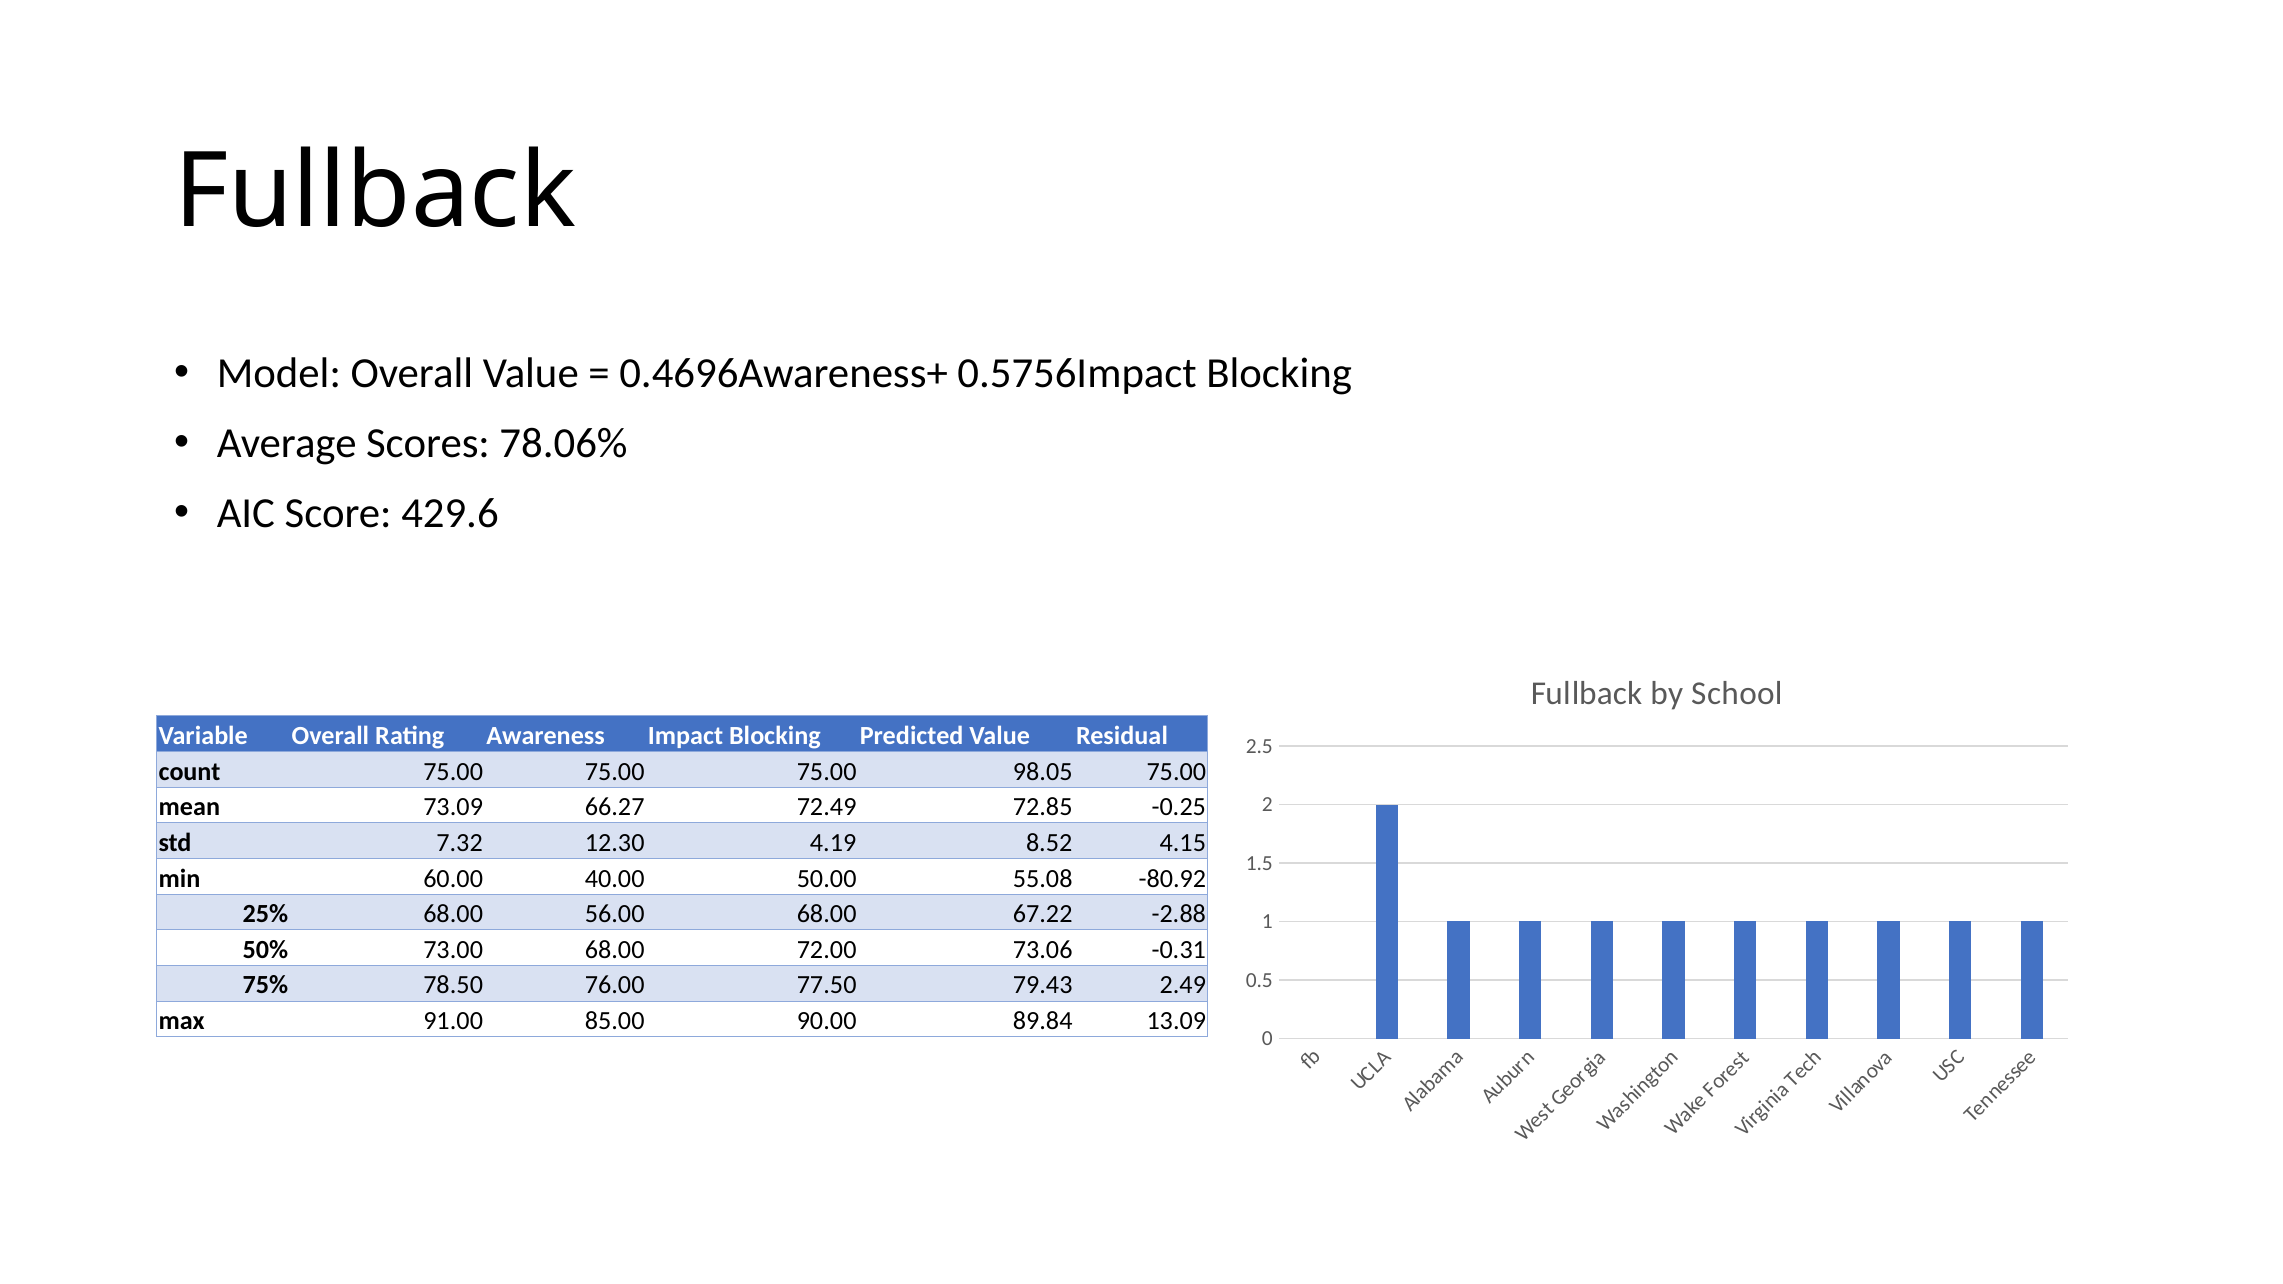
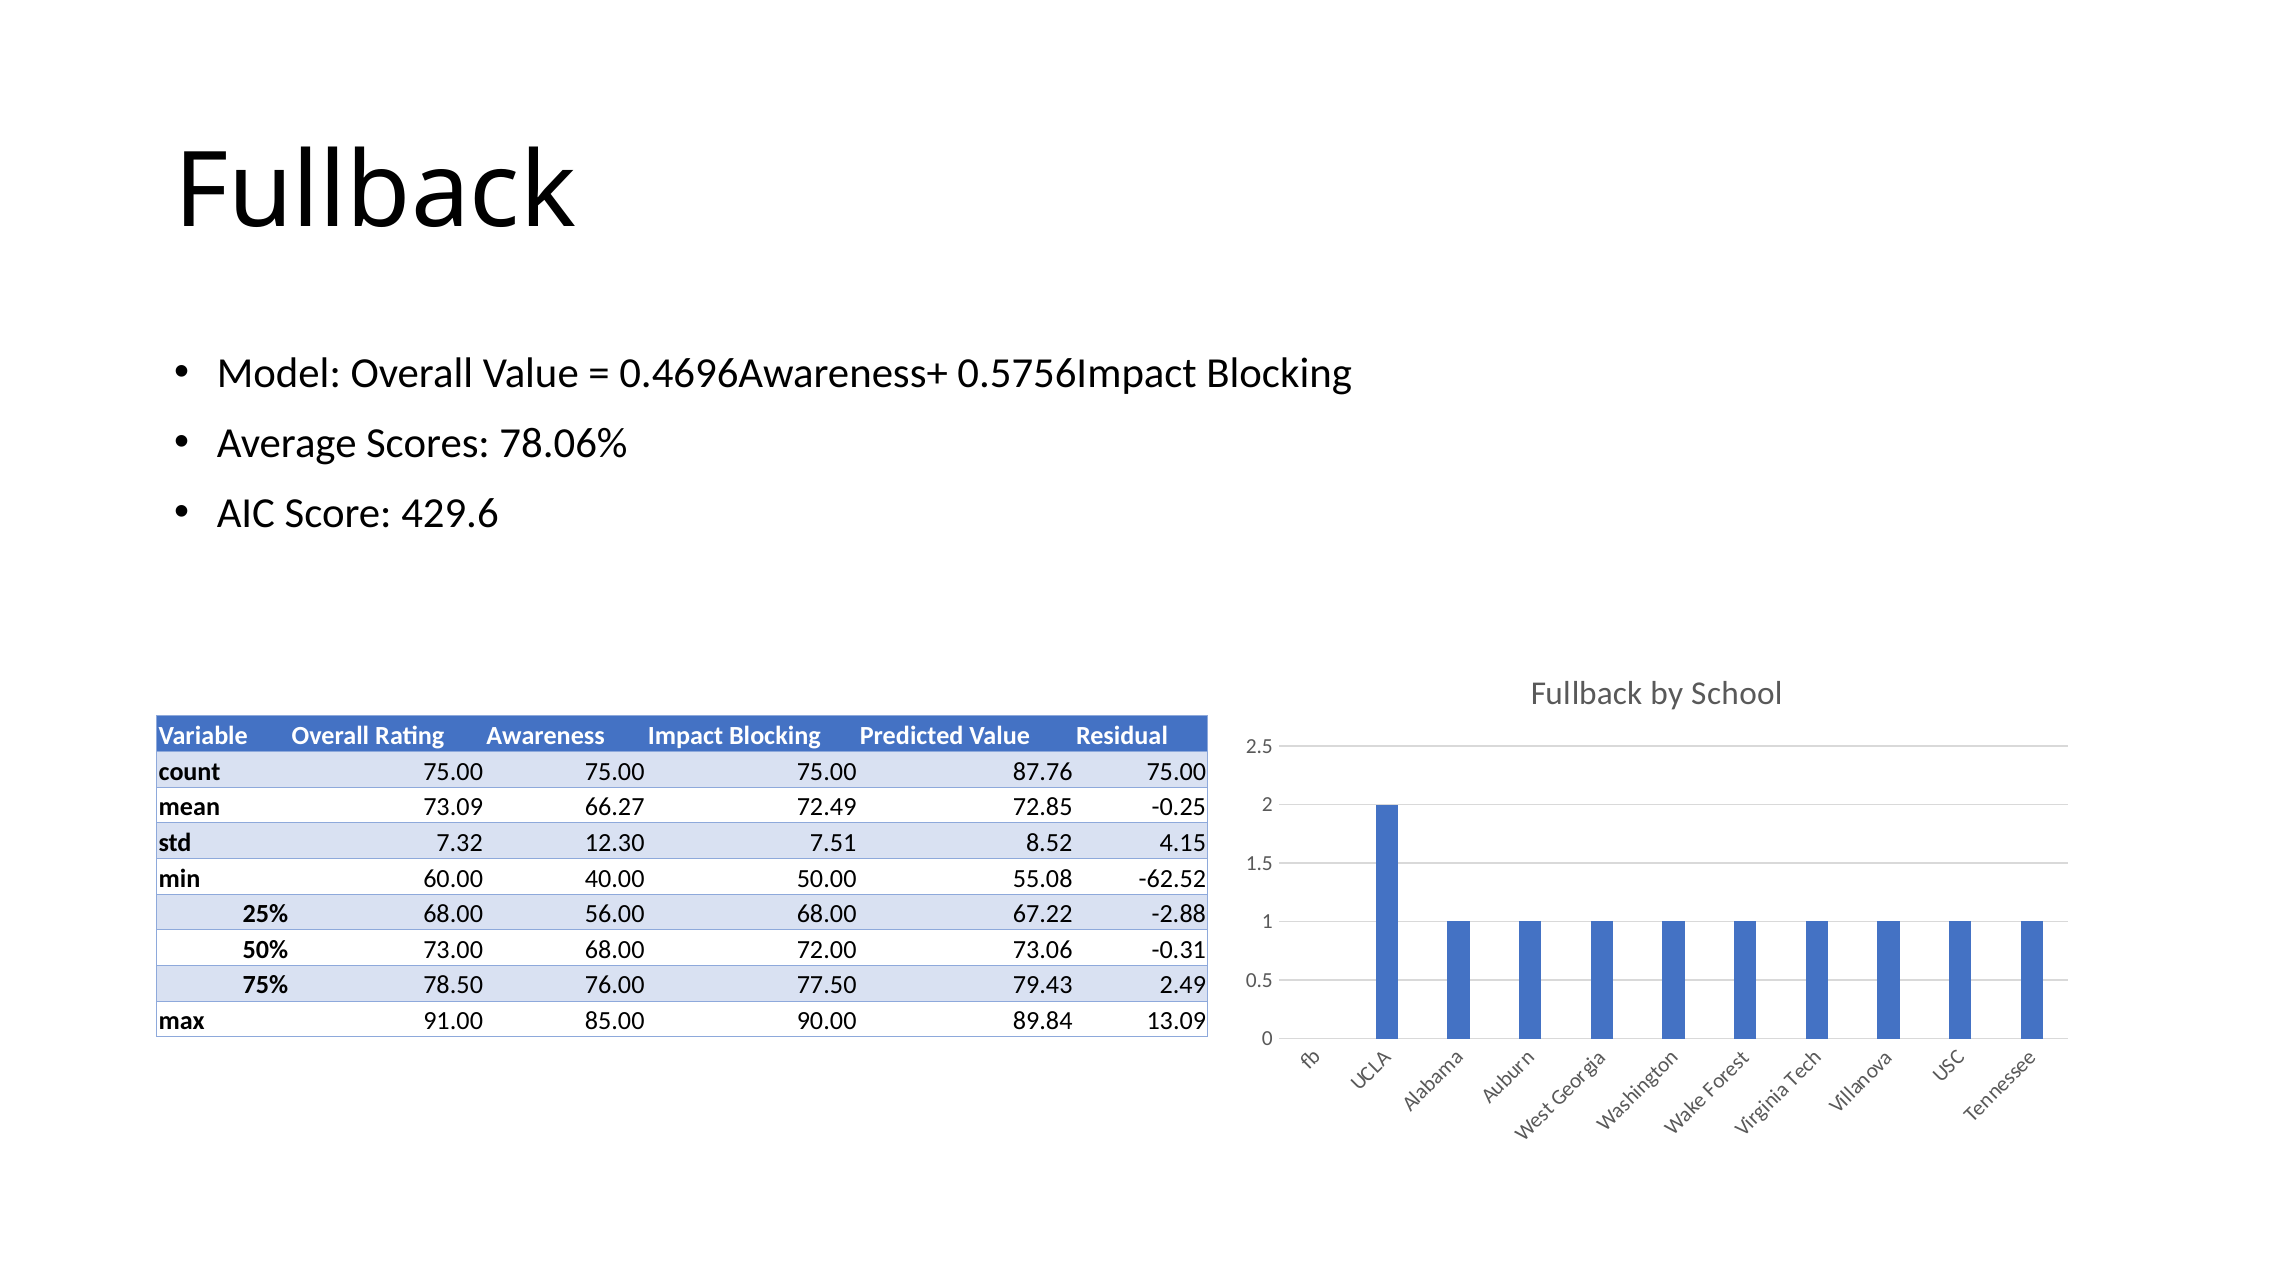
98.05: 98.05 -> 87.76
4.19: 4.19 -> 7.51
-80.92: -80.92 -> -62.52
